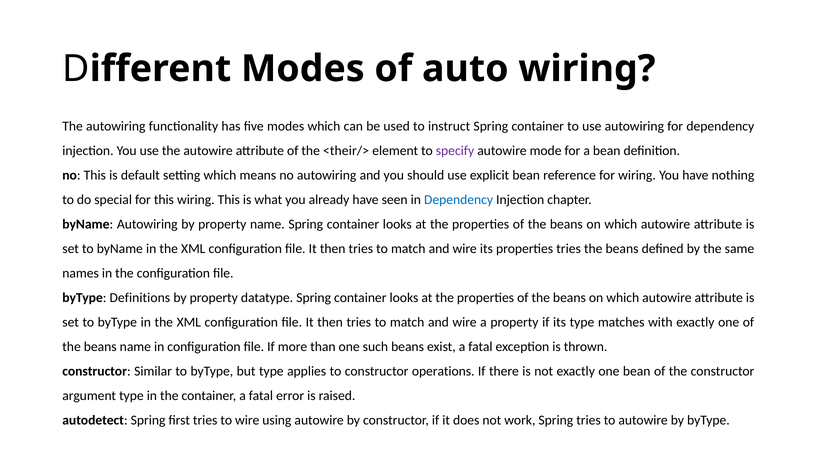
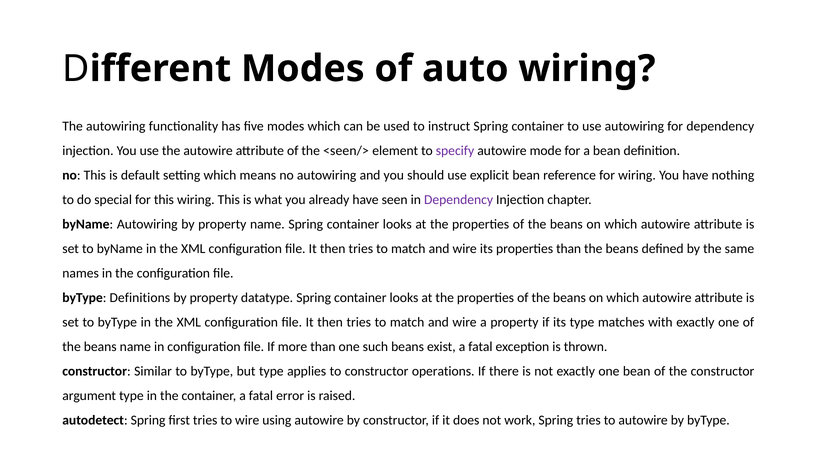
<their/>: <their/> -> <seen/>
Dependency at (459, 200) colour: blue -> purple
properties tries: tries -> than
